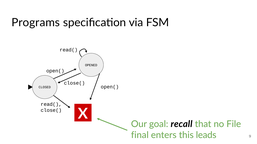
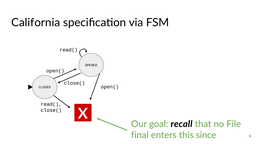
Programs: Programs -> California
leads: leads -> since
